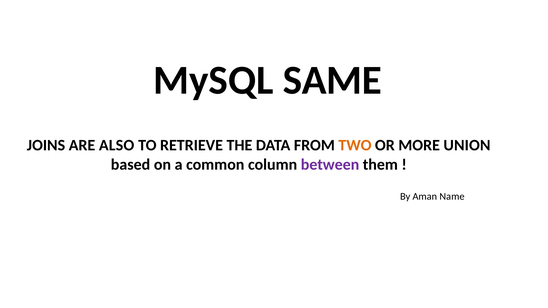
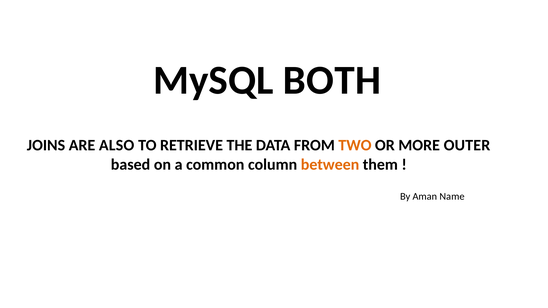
SAME: SAME -> BOTH
UNION: UNION -> OUTER
between colour: purple -> orange
